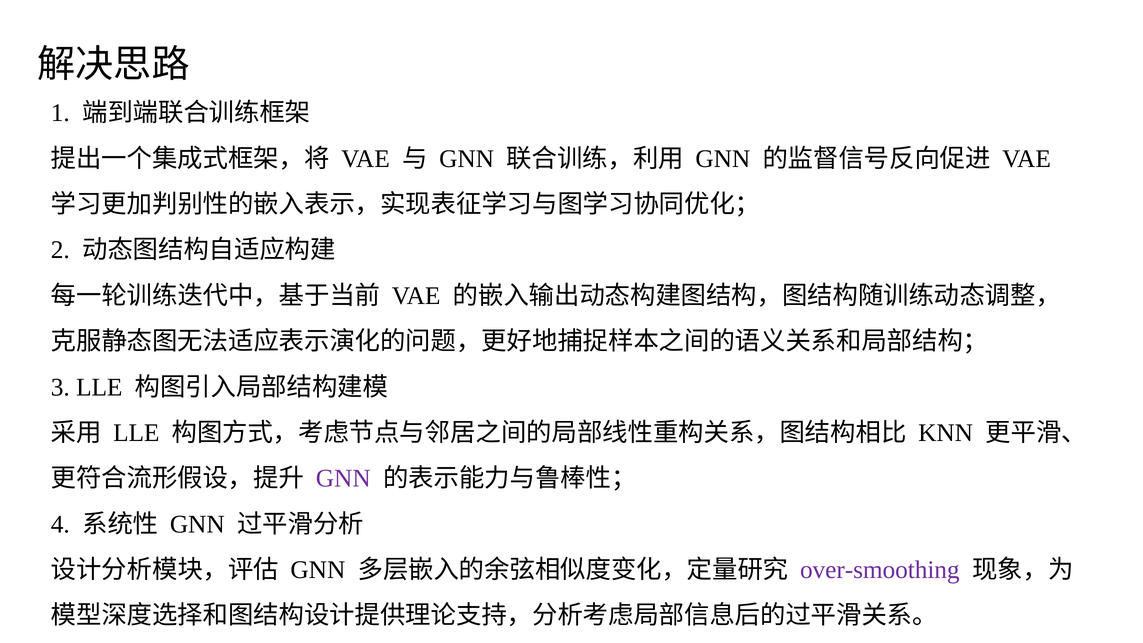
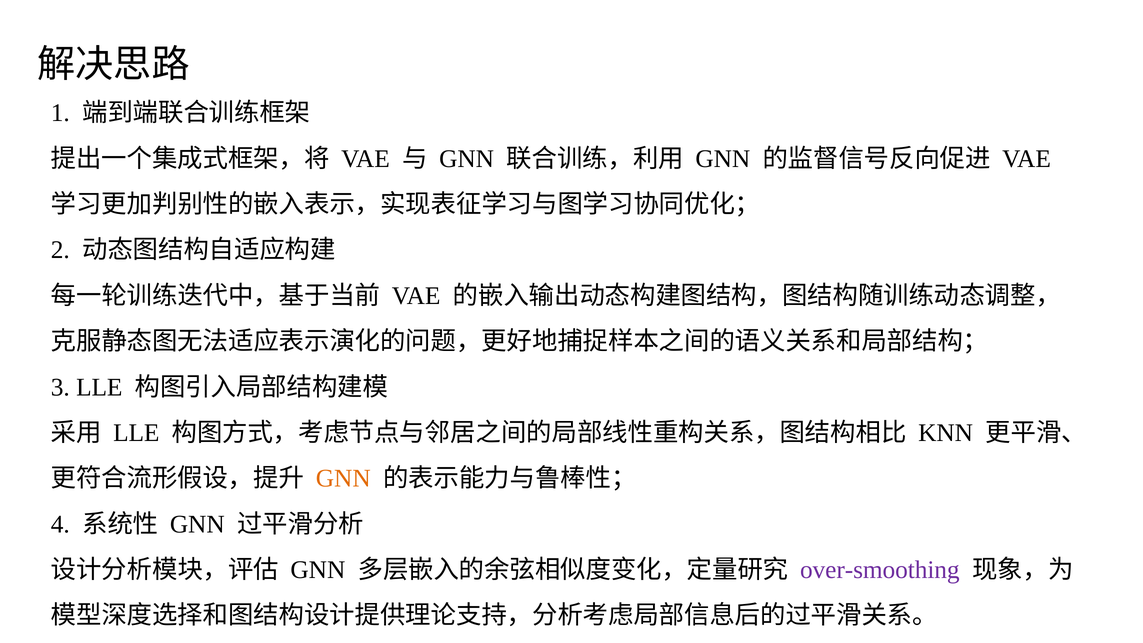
GNN at (343, 478) colour: purple -> orange
